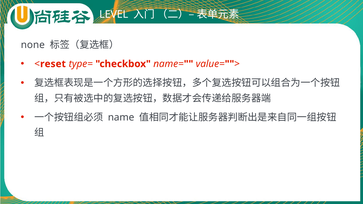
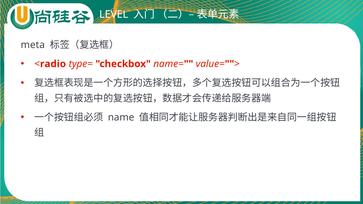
none: none -> meta
reset: reset -> radio
